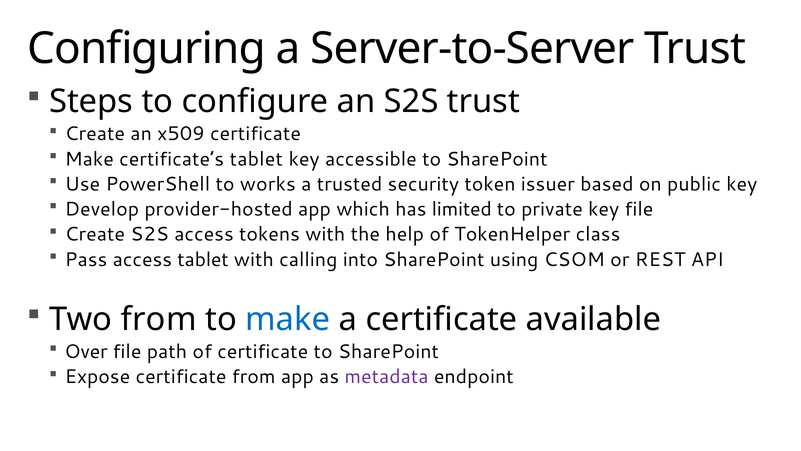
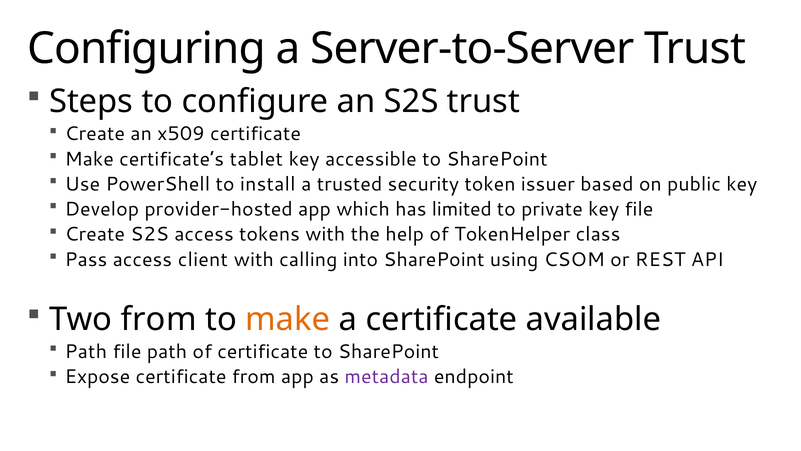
works: works -> install
access tablet: tablet -> client
make at (288, 319) colour: blue -> orange
Over at (86, 351): Over -> Path
